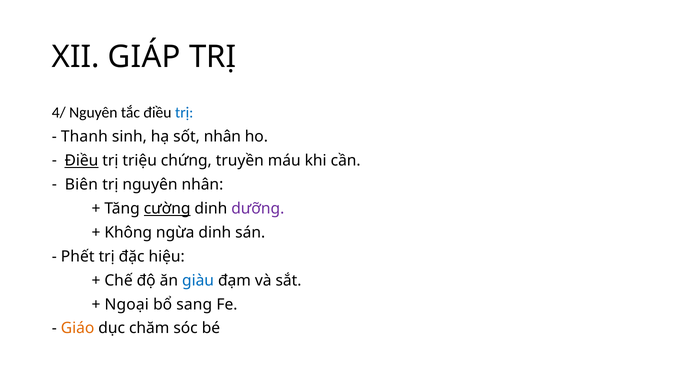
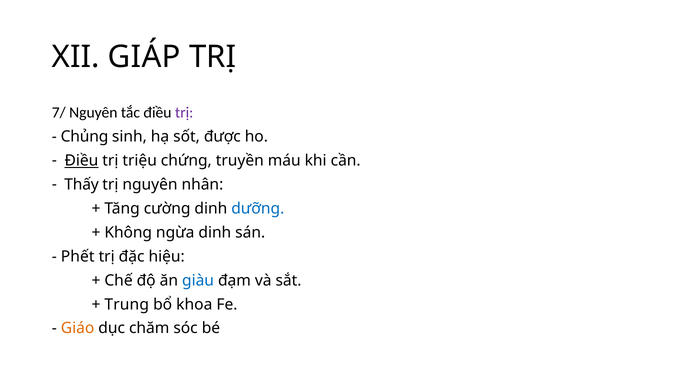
4/: 4/ -> 7/
trị at (184, 113) colour: blue -> purple
Thanh: Thanh -> Chủng
sốt nhân: nhân -> được
Biên: Biên -> Thấy
cường underline: present -> none
dưỡng colour: purple -> blue
Ngoại: Ngoại -> Trung
sang: sang -> khoa
